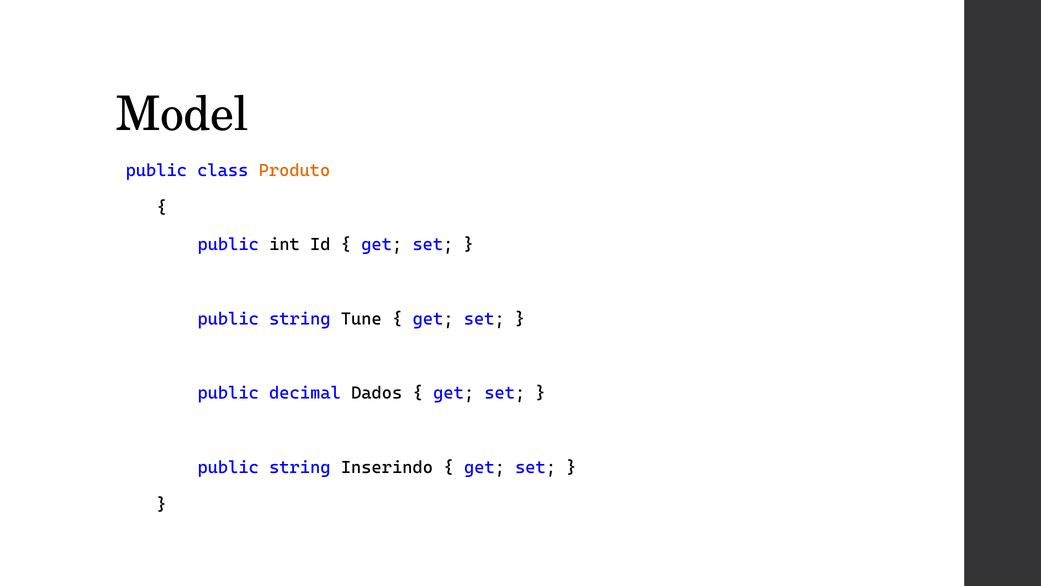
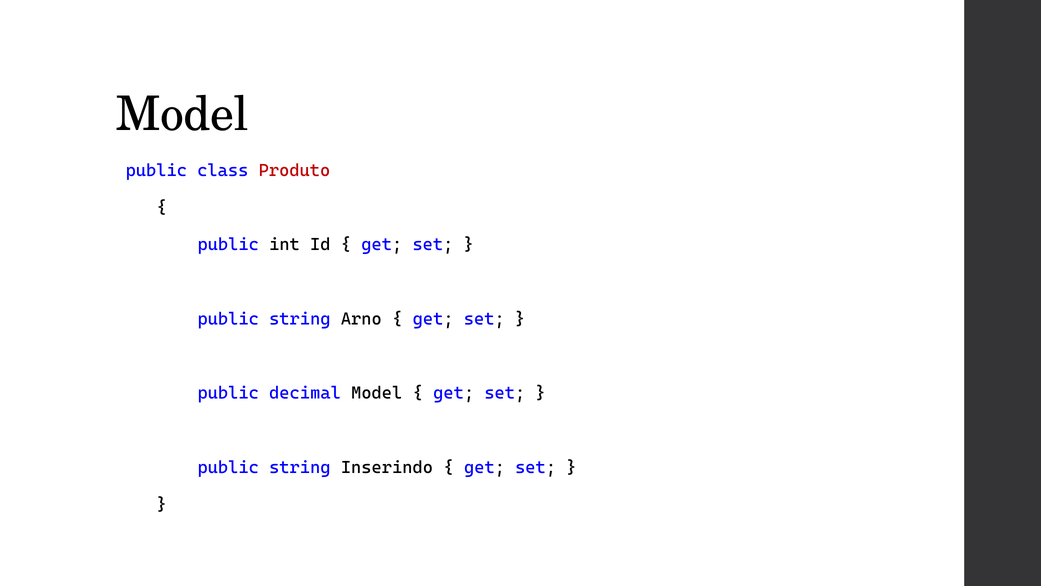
Produto colour: orange -> red
Tune: Tune -> Arno
decimal Dados: Dados -> Model
